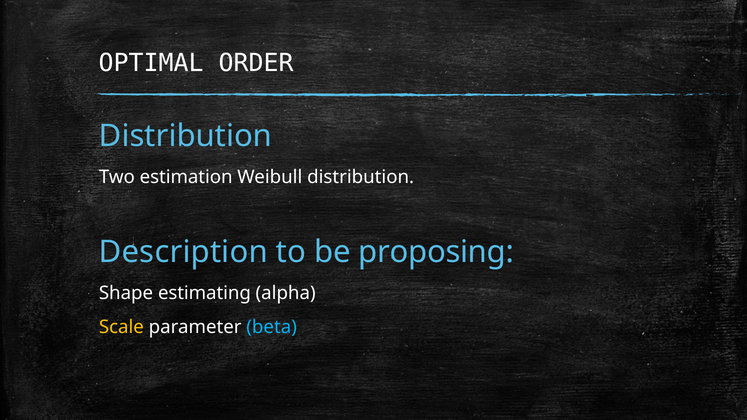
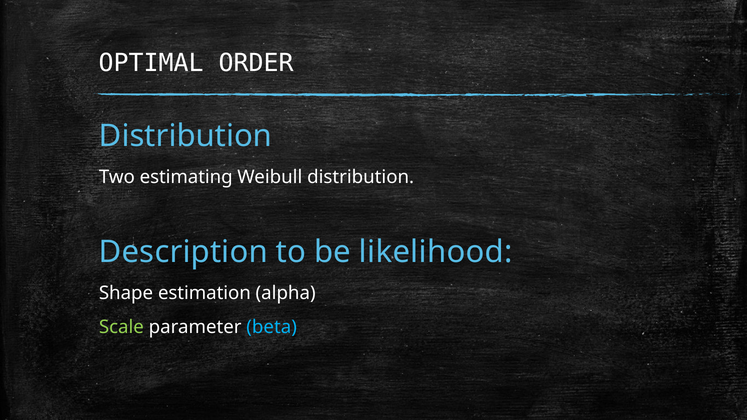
estimation: estimation -> estimating
proposing: proposing -> likelihood
estimating: estimating -> estimation
Scale colour: yellow -> light green
